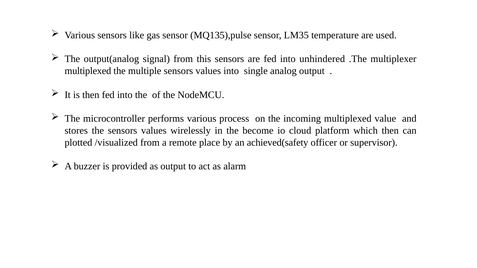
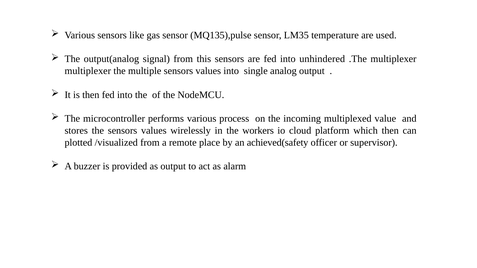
multiplexed at (88, 71): multiplexed -> multiplexer
become: become -> workers
